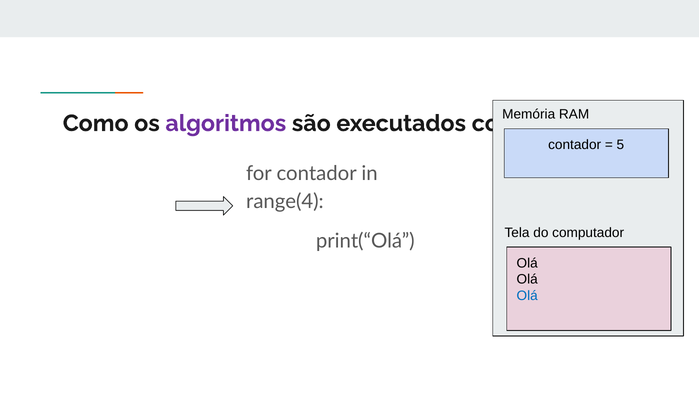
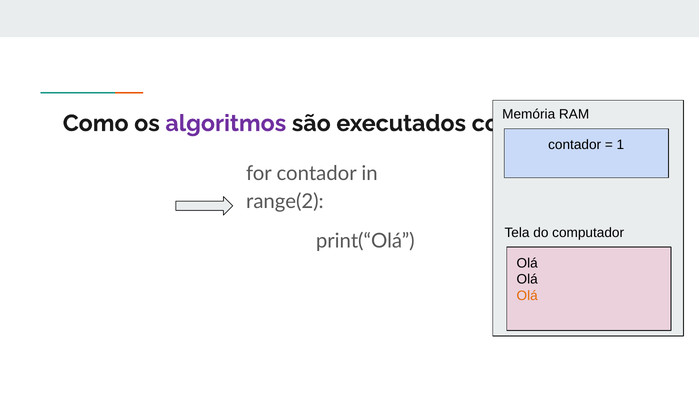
5: 5 -> 1
range(4: range(4 -> range(2
Olá at (527, 296) colour: blue -> orange
